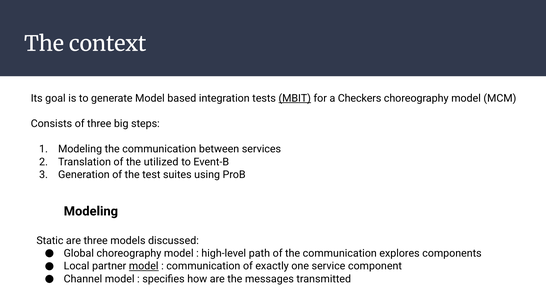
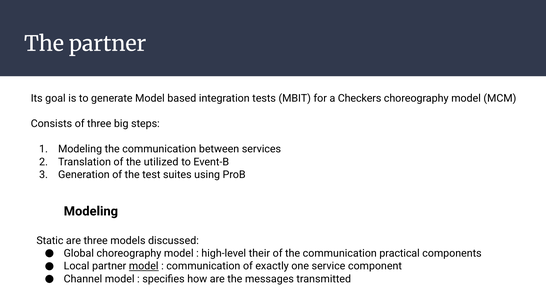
The context: context -> partner
MBIT underline: present -> none
path: path -> their
explores: explores -> practical
